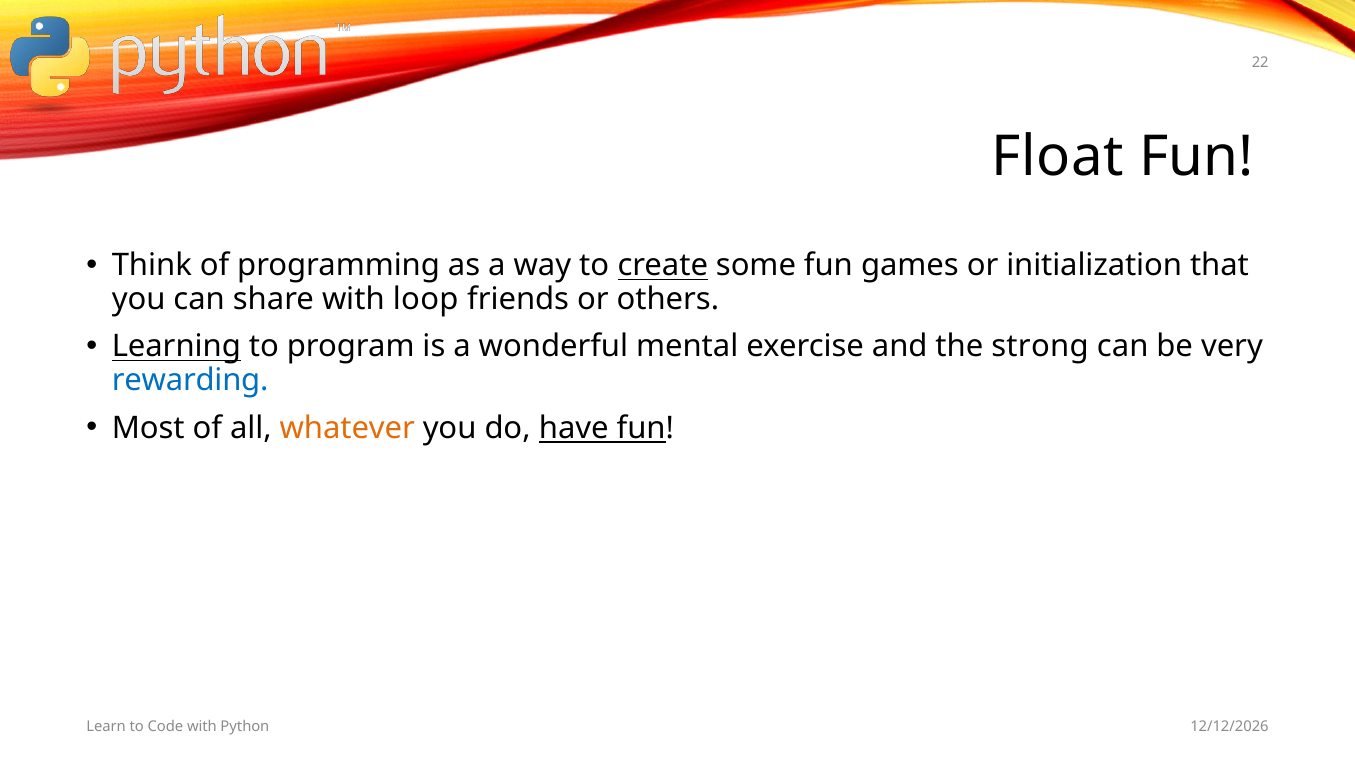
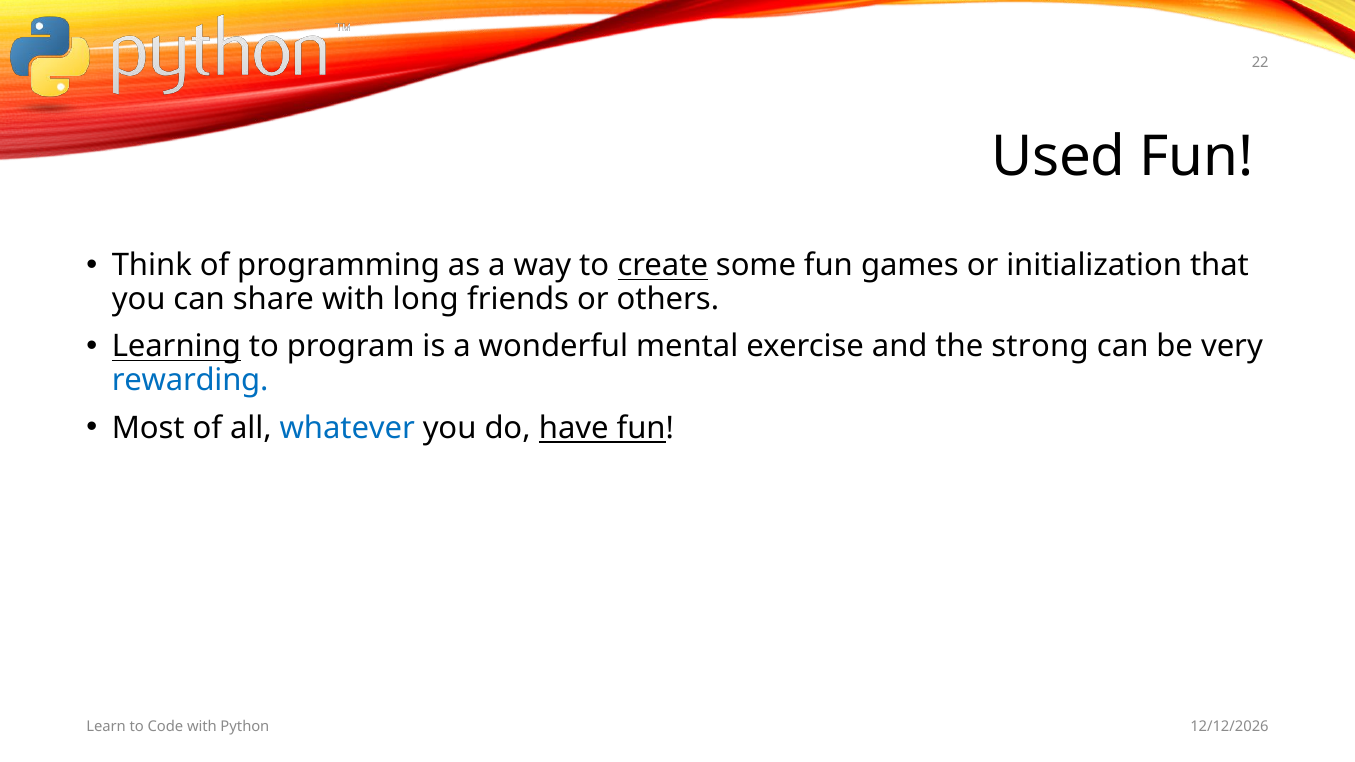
Float: Float -> Used
loop: loop -> long
whatever colour: orange -> blue
